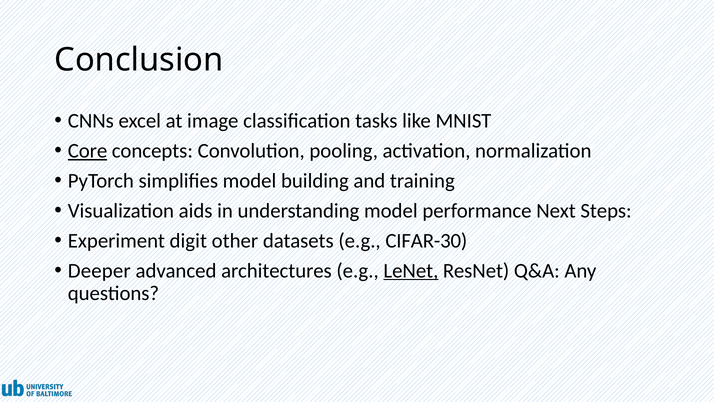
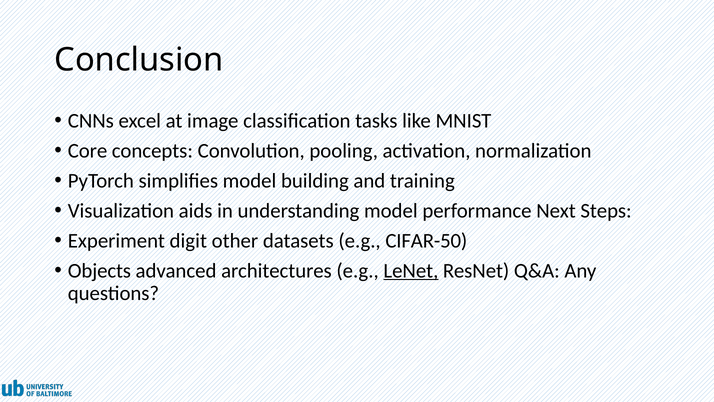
Core underline: present -> none
CIFAR-30: CIFAR-30 -> CIFAR-50
Deeper: Deeper -> Objects
